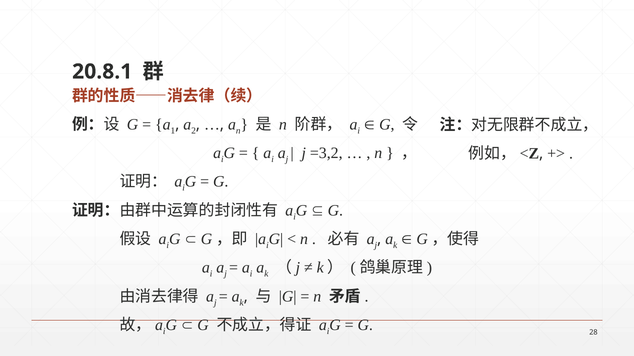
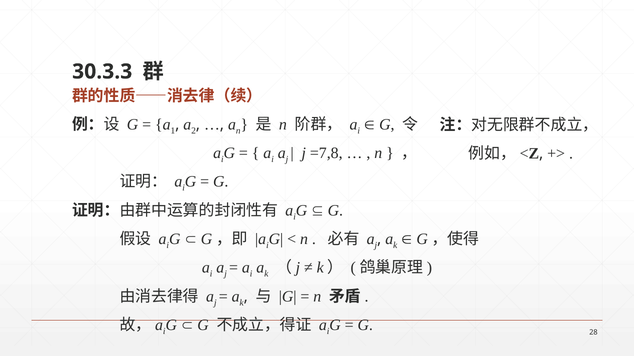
20.8.1: 20.8.1 -> 30.3.3
=3,2: =3,2 -> =7,8
